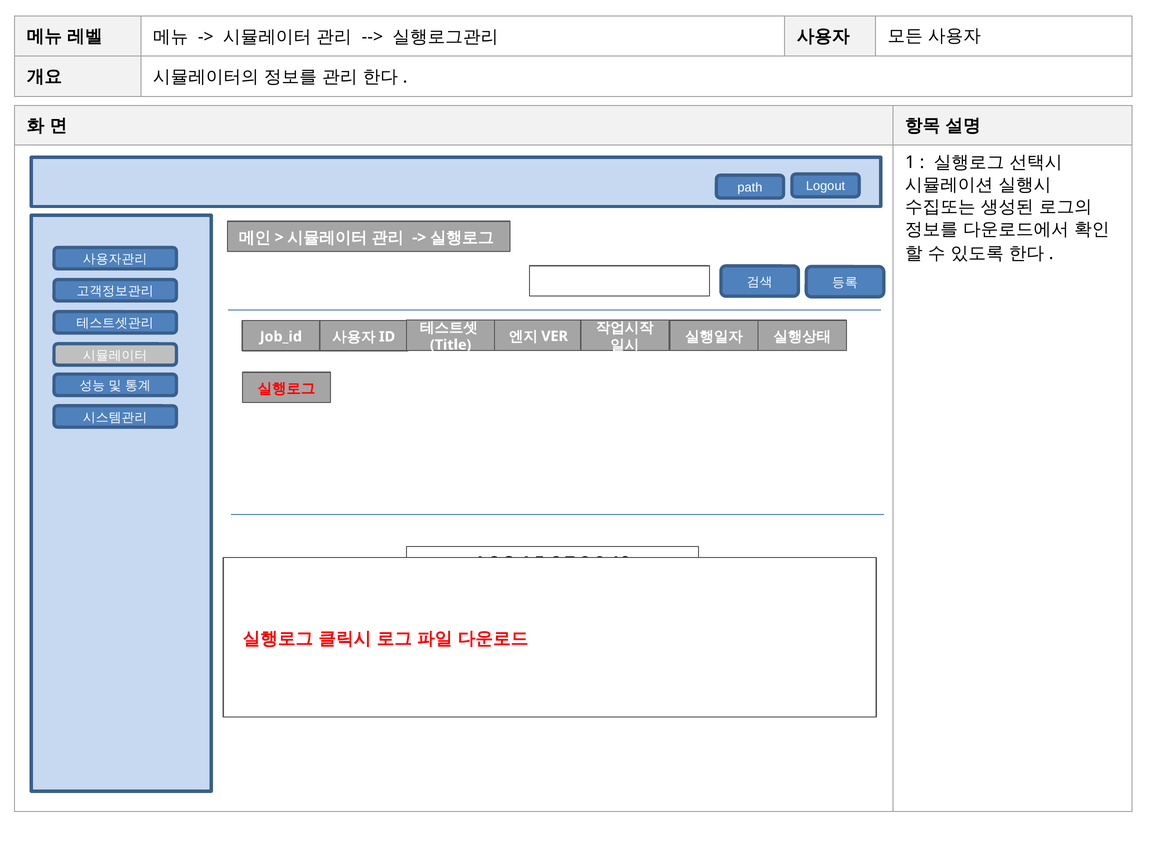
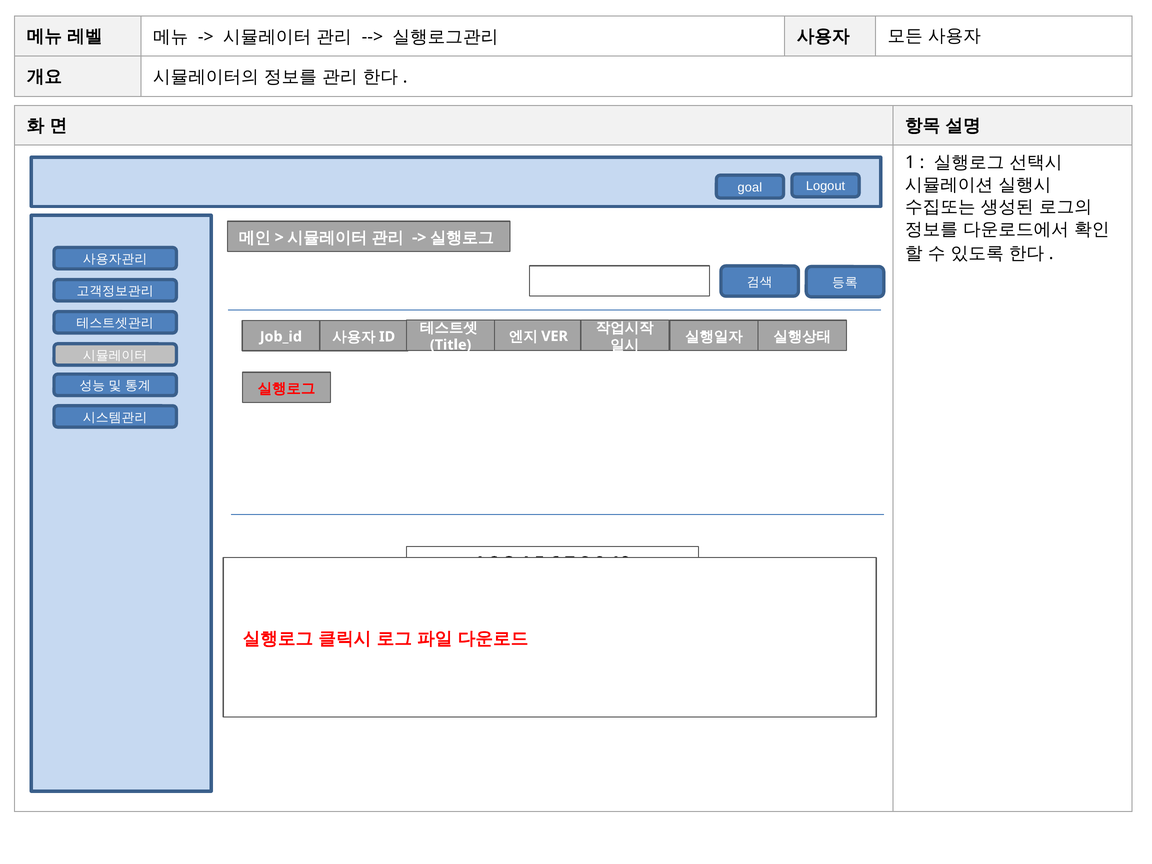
path: path -> goal
